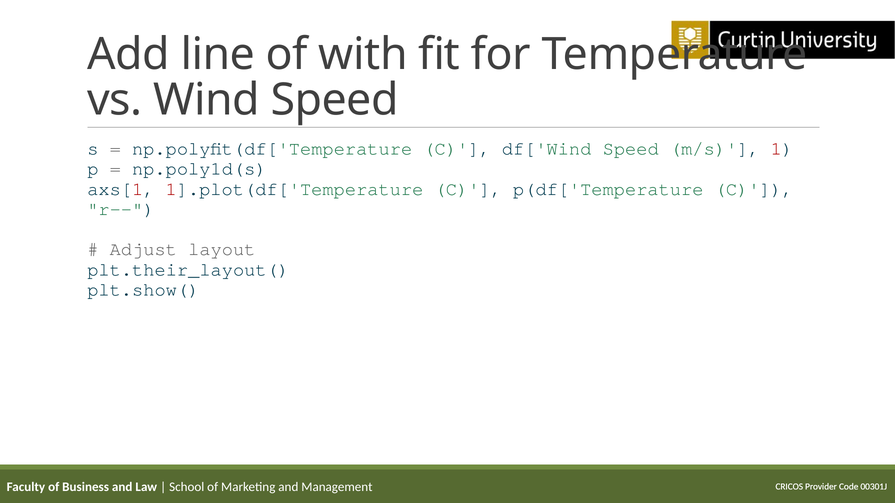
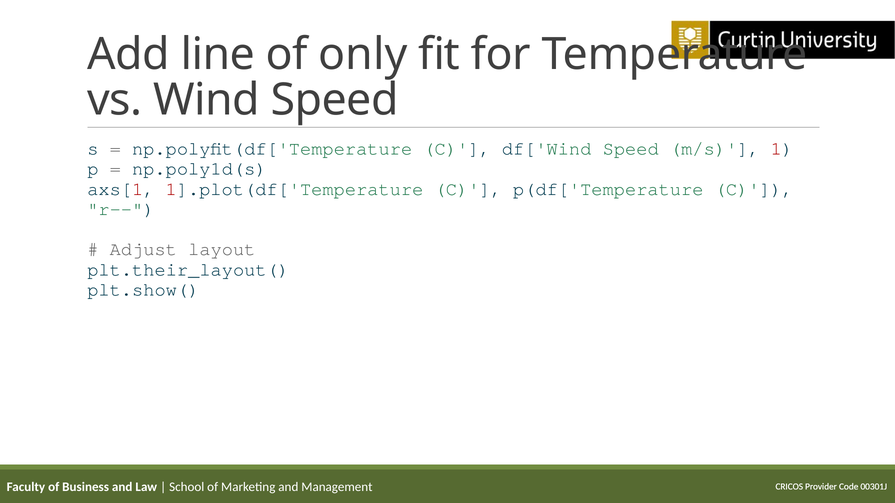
with: with -> only
